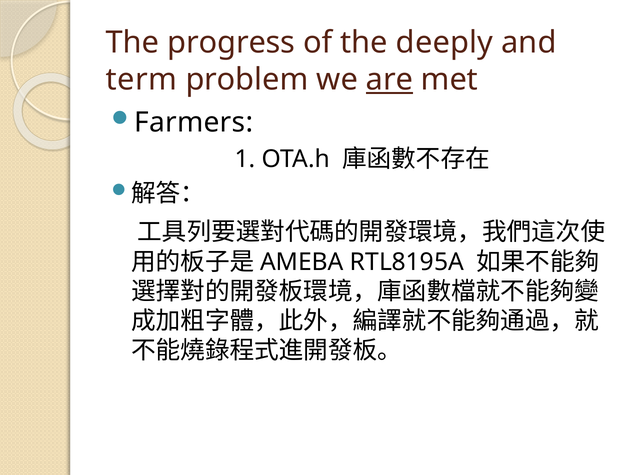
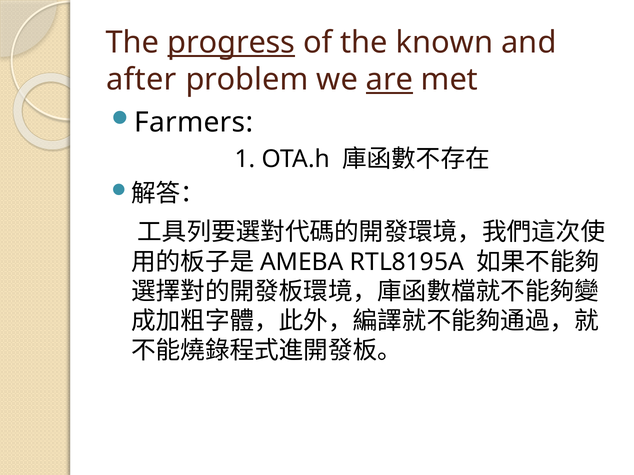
progress underline: none -> present
deeply: deeply -> known
term: term -> after
